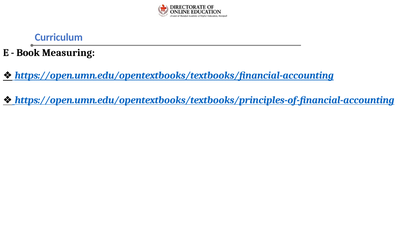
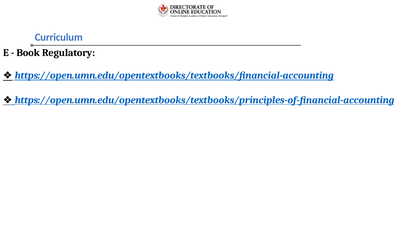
Measuring: Measuring -> Regulatory
